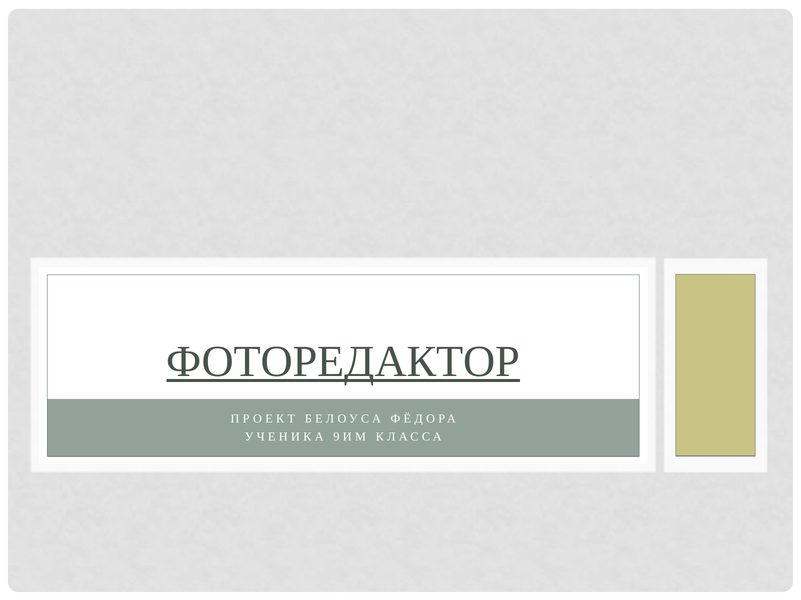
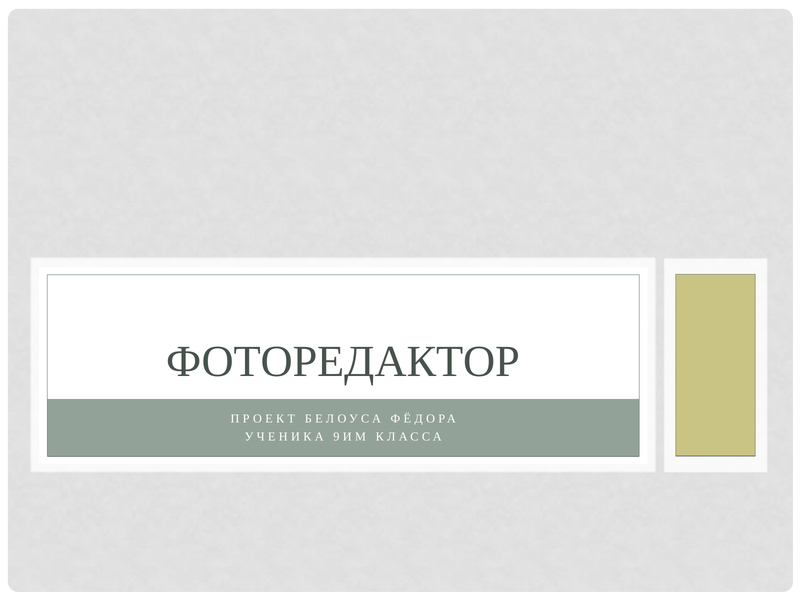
ФОТОРЕДАКТОР underline: present -> none
